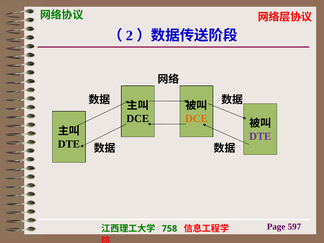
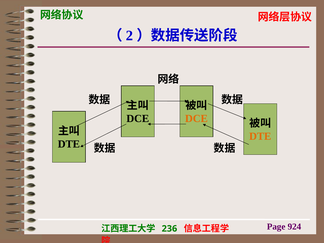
DTE at (260, 136) colour: purple -> orange
597: 597 -> 924
758: 758 -> 236
